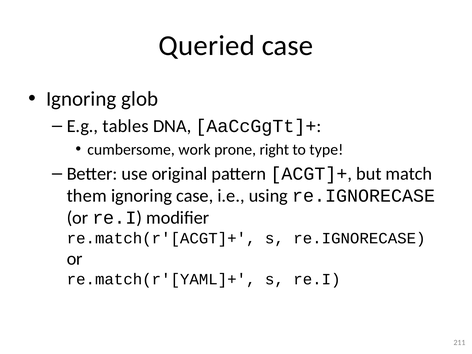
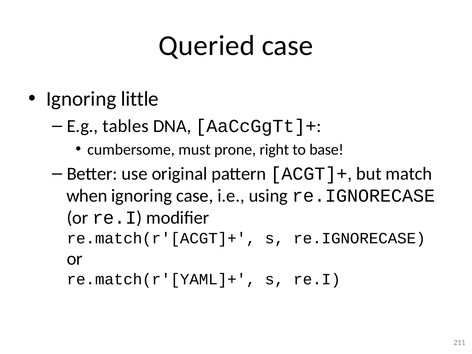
glob: glob -> little
work: work -> must
type: type -> base
them: them -> when
